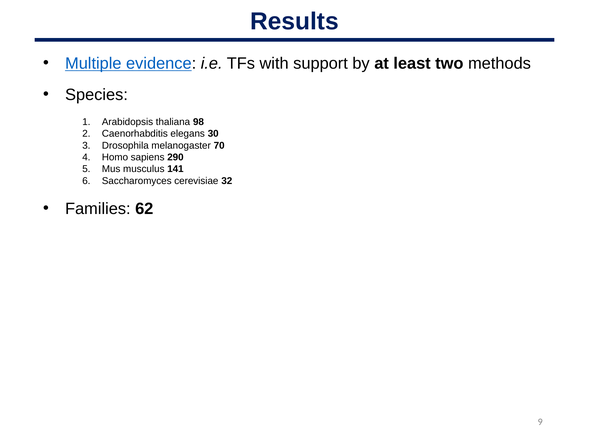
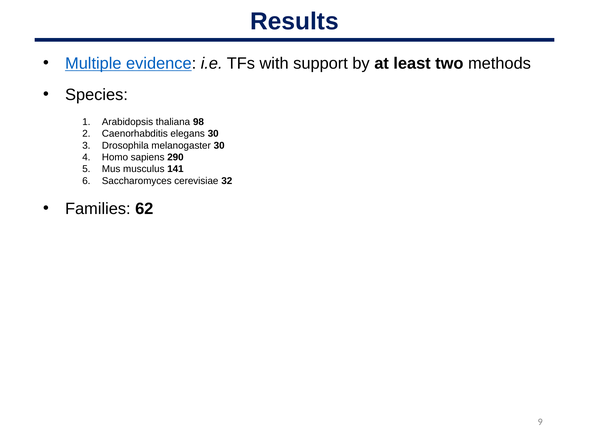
melanogaster 70: 70 -> 30
